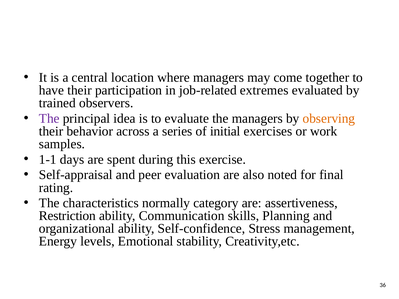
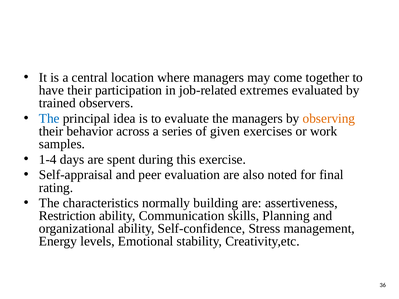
The at (49, 119) colour: purple -> blue
initial: initial -> given
1-1: 1-1 -> 1-4
category: category -> building
